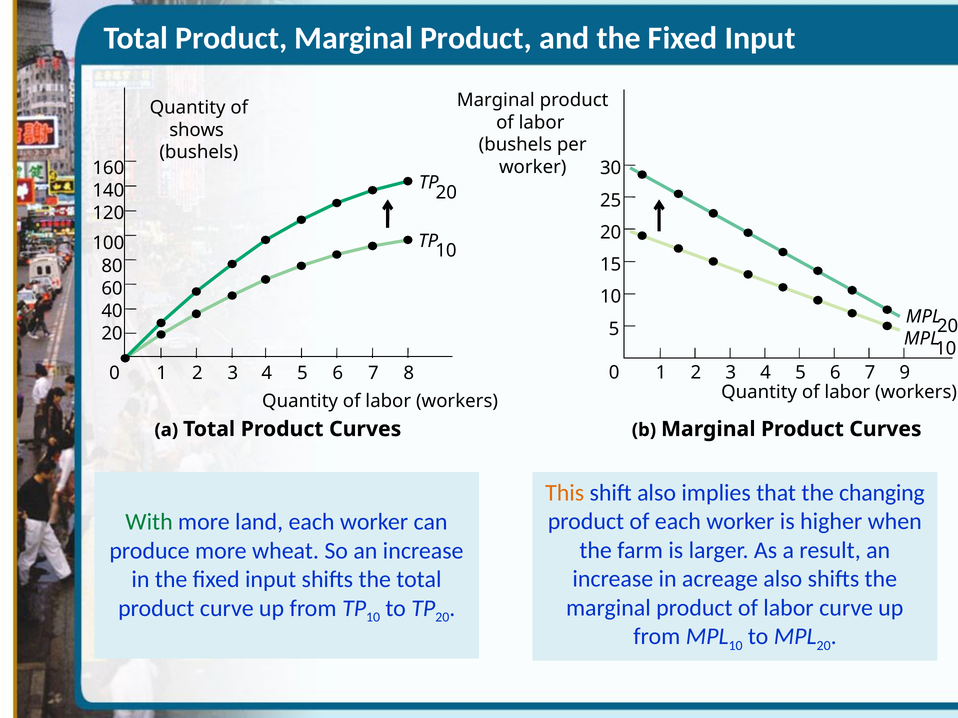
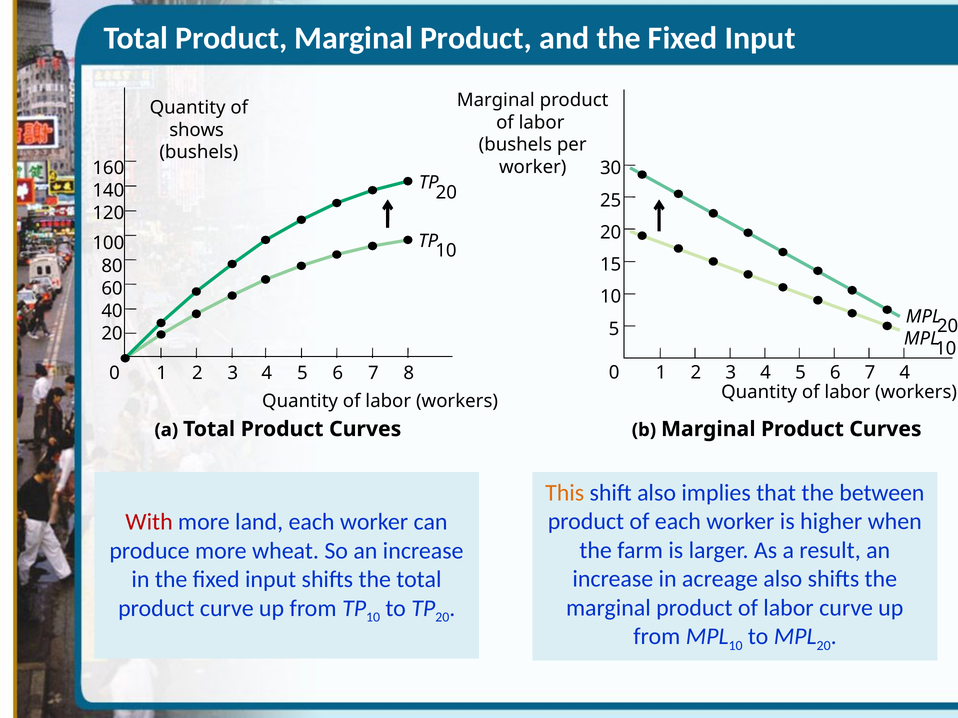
7 9: 9 -> 4
changing: changing -> between
With colour: green -> red
